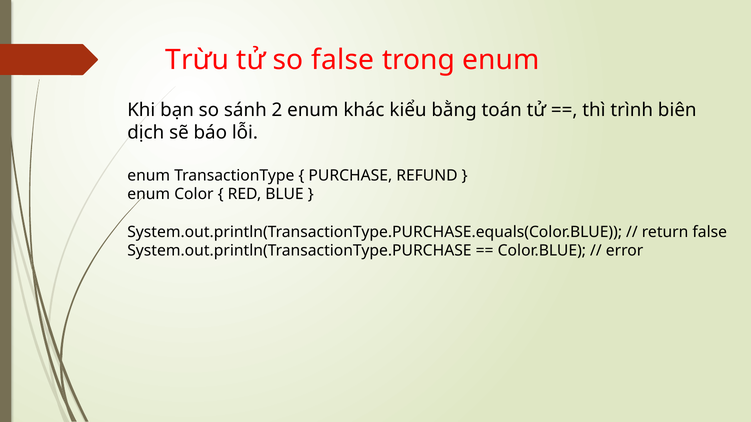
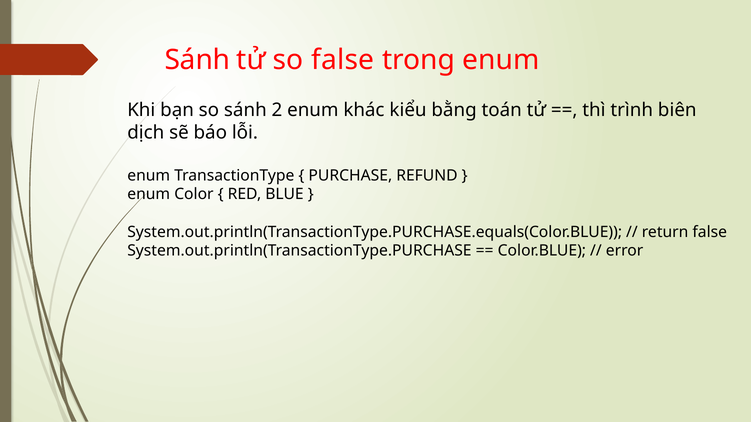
Trừu at (197, 60): Trừu -> Sánh
